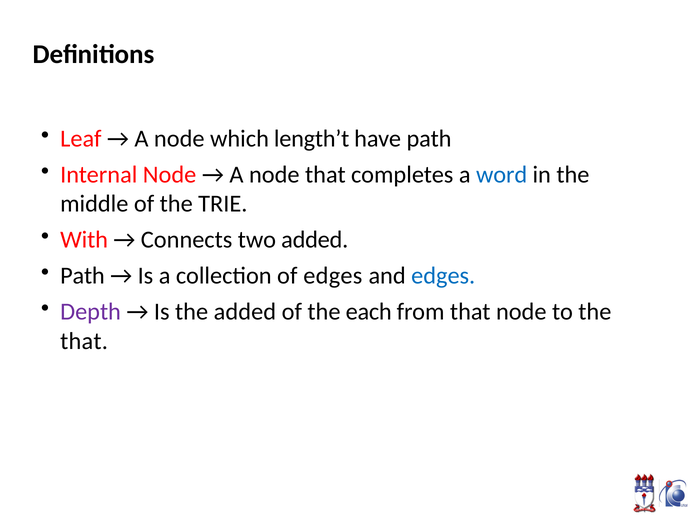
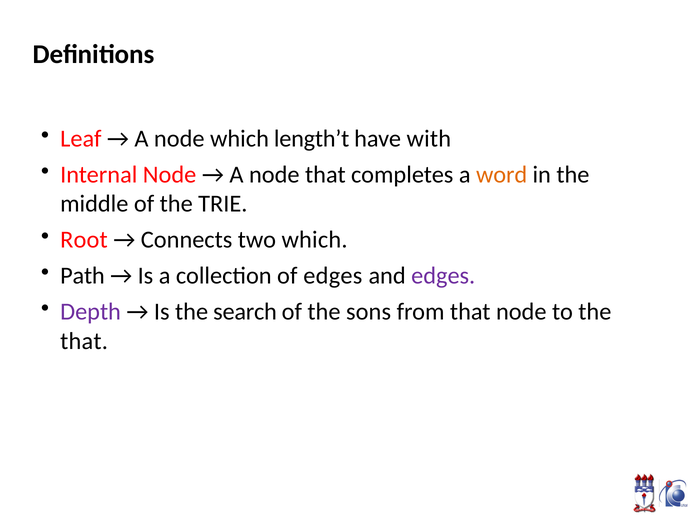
have path: path -> with
word colour: blue -> orange
With: With -> Root
two added: added -> which
edges at (443, 276) colour: blue -> purple
the added: added -> search
each: each -> sons
